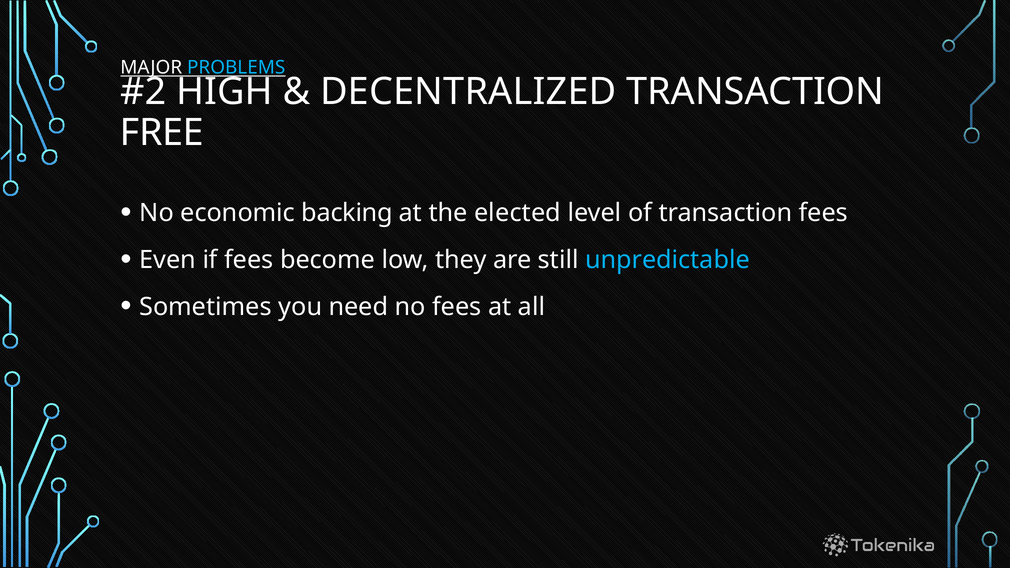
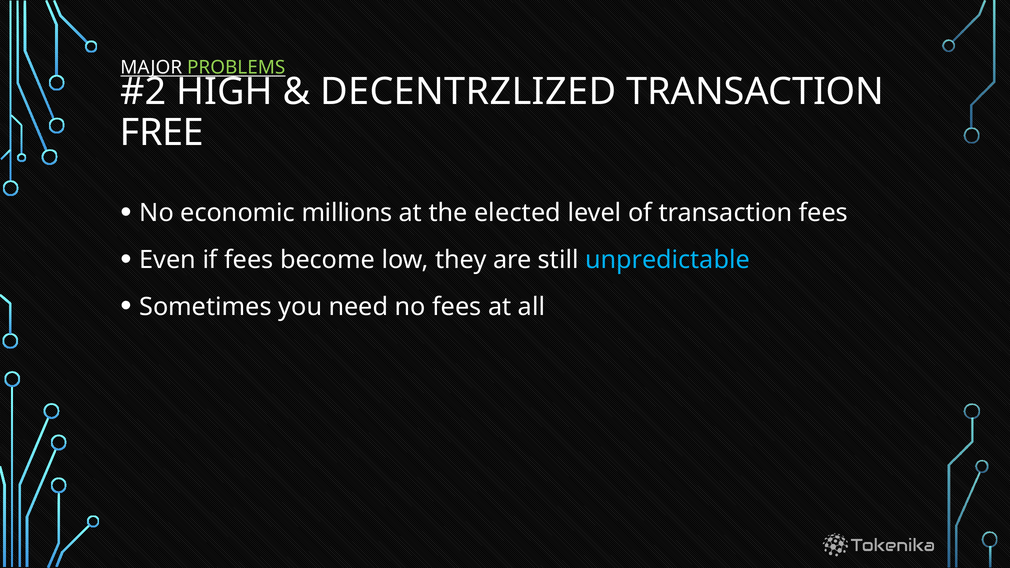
PROBLEMS colour: light blue -> light green
DECENTRALIZED: DECENTRALIZED -> DECENTRZLIZED
backing: backing -> millions
